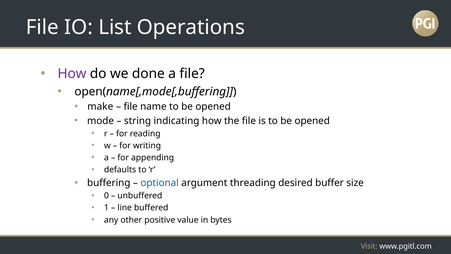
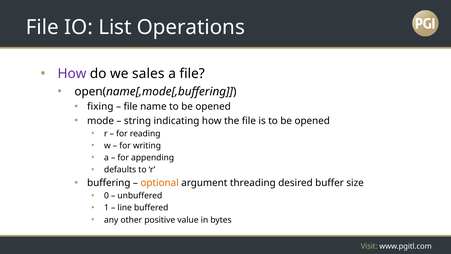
done: done -> sales
make: make -> fixing
optional colour: blue -> orange
